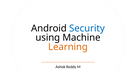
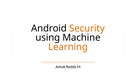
Security colour: blue -> orange
